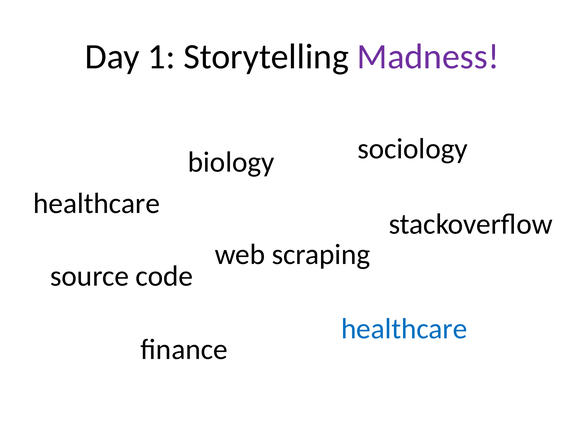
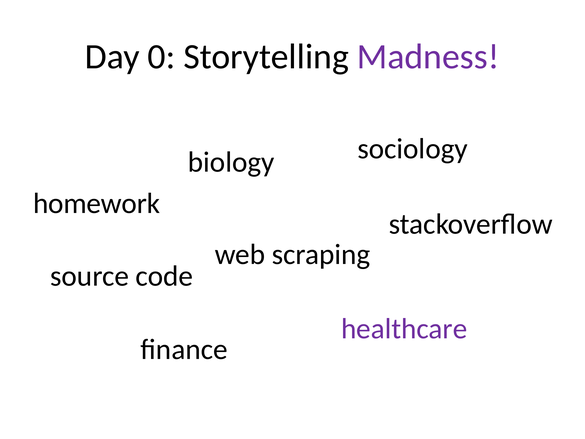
1: 1 -> 0
healthcare at (97, 203): healthcare -> homework
healthcare at (404, 329) colour: blue -> purple
